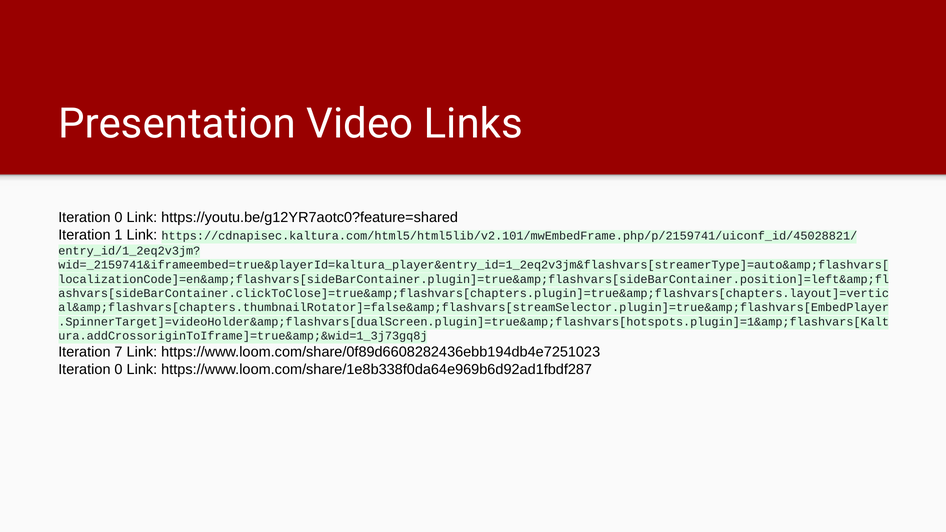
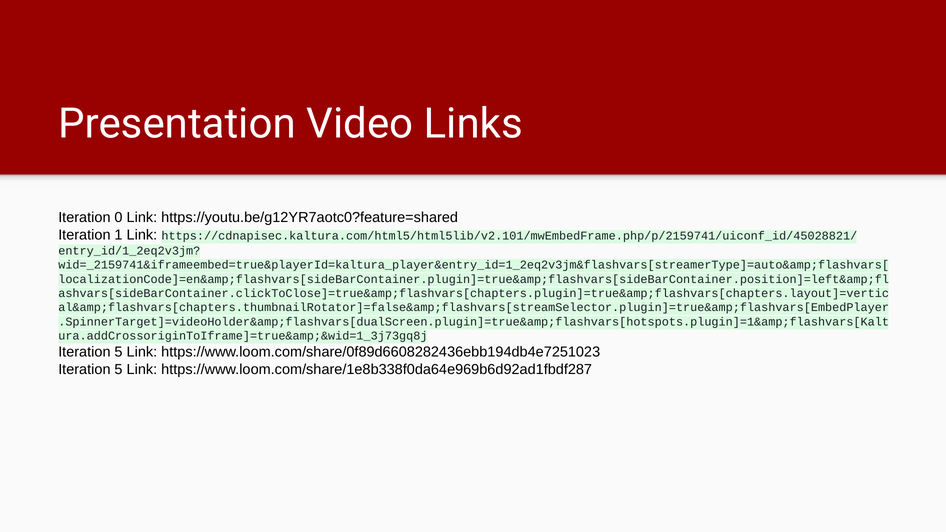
7 at (118, 352): 7 -> 5
0 at (118, 369): 0 -> 5
